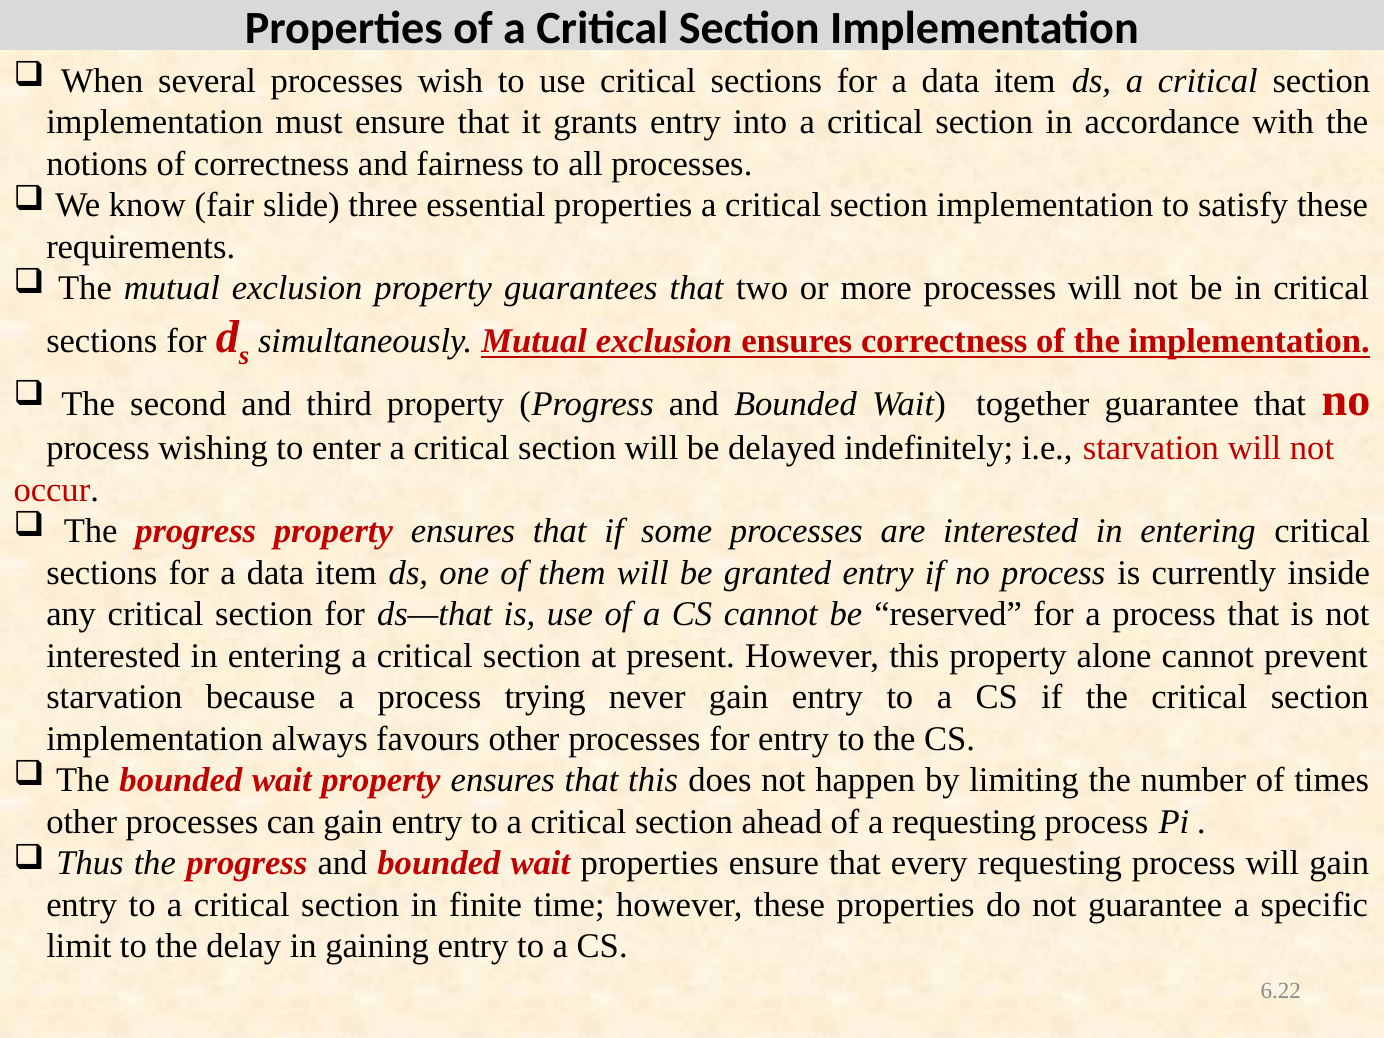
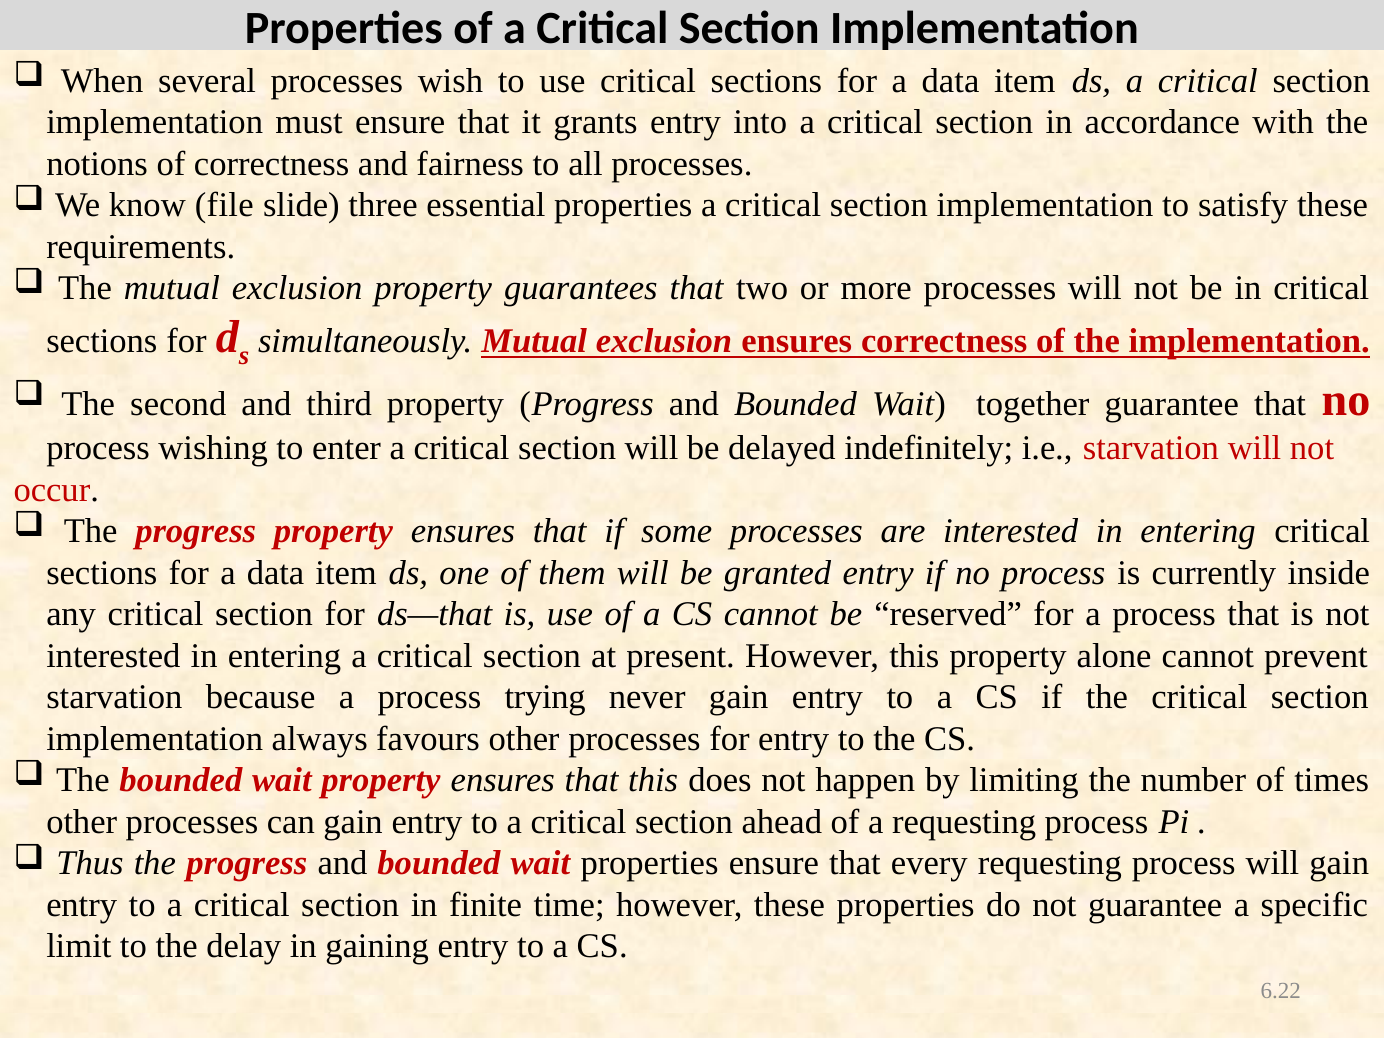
fair: fair -> file
